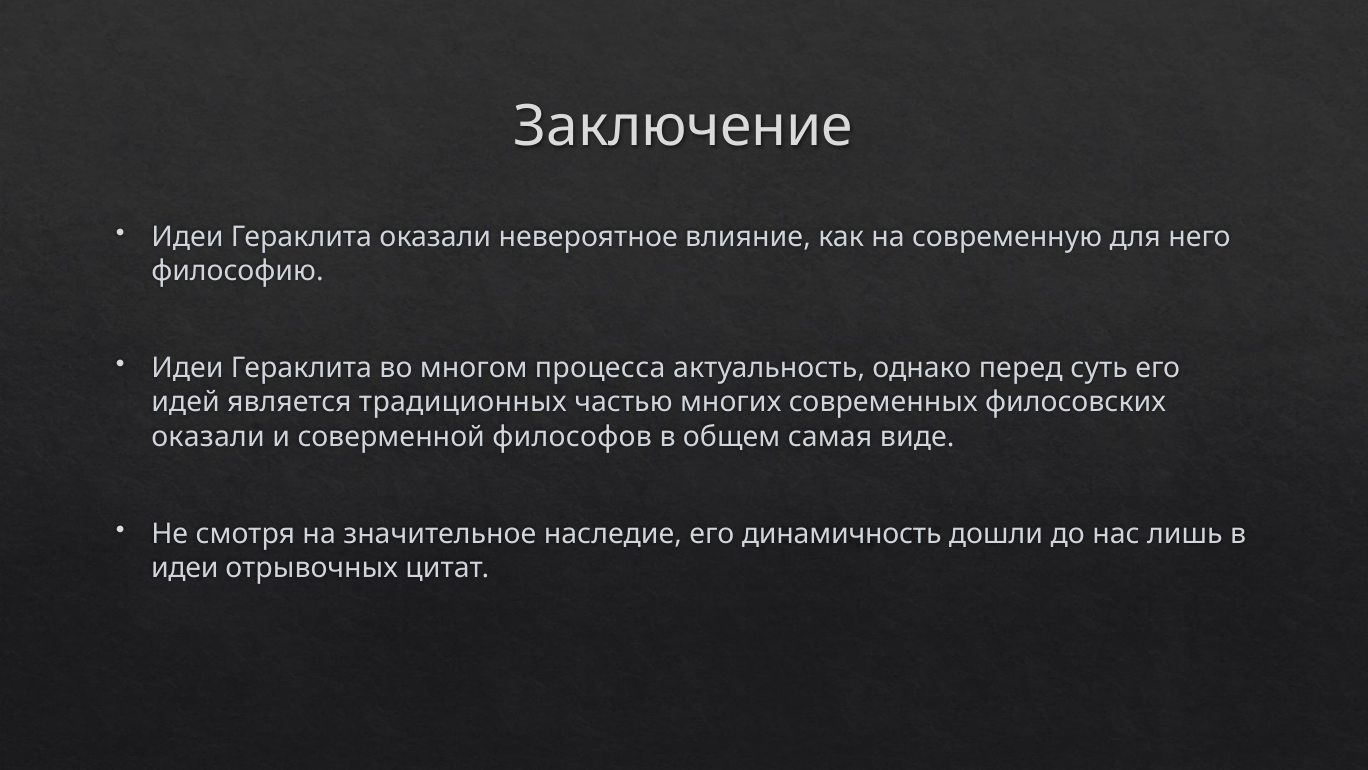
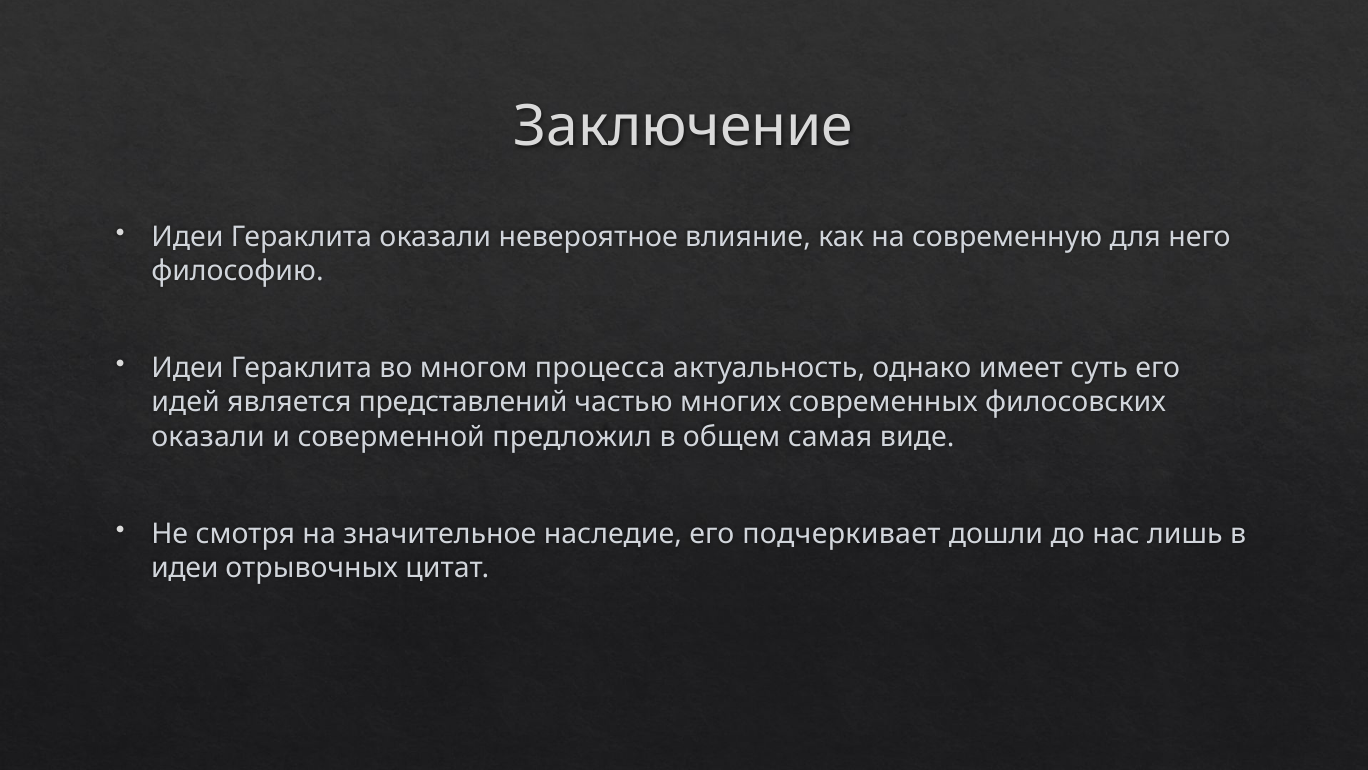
перед: перед -> имеет
традиционных: традиционных -> представлений
философов: философов -> предложил
динамичность: динамичность -> подчеркивает
